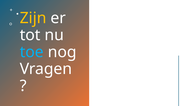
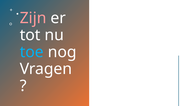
Zijn colour: yellow -> pink
